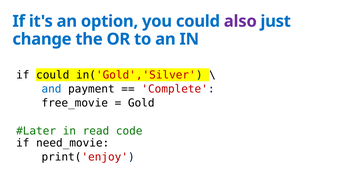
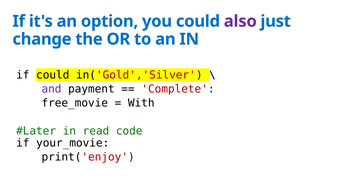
and colour: blue -> purple
Gold: Gold -> With
need_movie: need_movie -> your_movie
